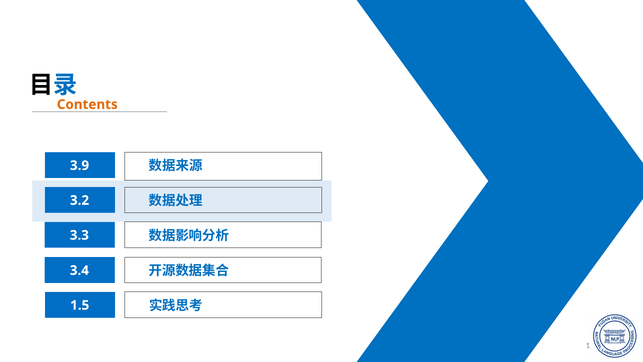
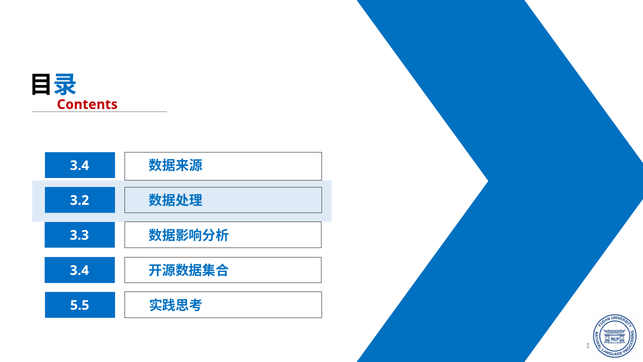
Contents colour: orange -> red
3.9 at (80, 165): 3.9 -> 3.4
1.5: 1.5 -> 5.5
